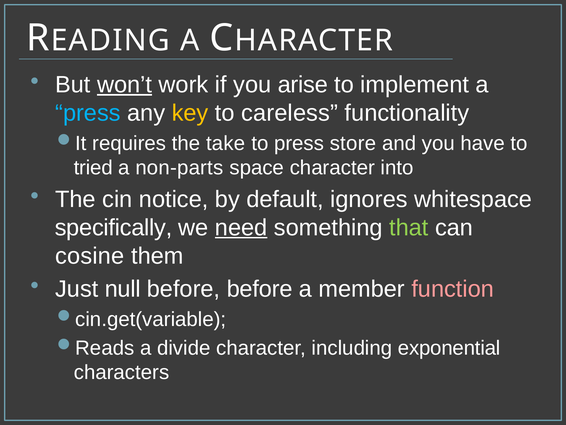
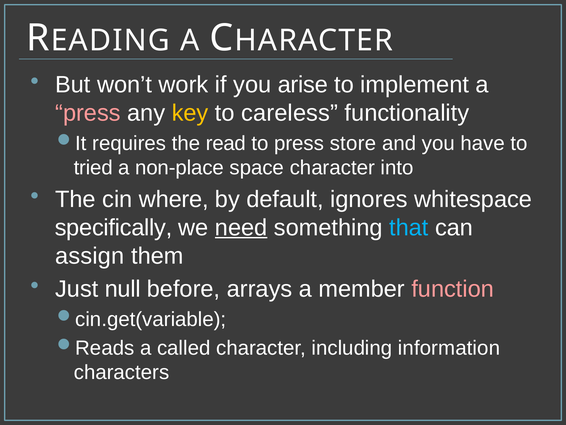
won’t underline: present -> none
press at (88, 113) colour: light blue -> pink
take: take -> read
non-parts: non-parts -> non-place
notice: notice -> where
that colour: light green -> light blue
cosine: cosine -> assign
before before: before -> arrays
divide: divide -> called
exponential: exponential -> information
